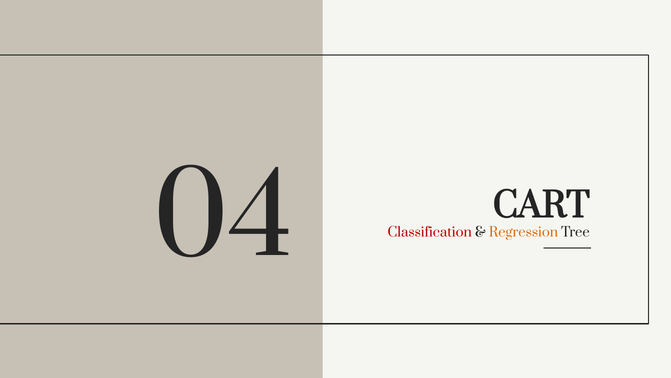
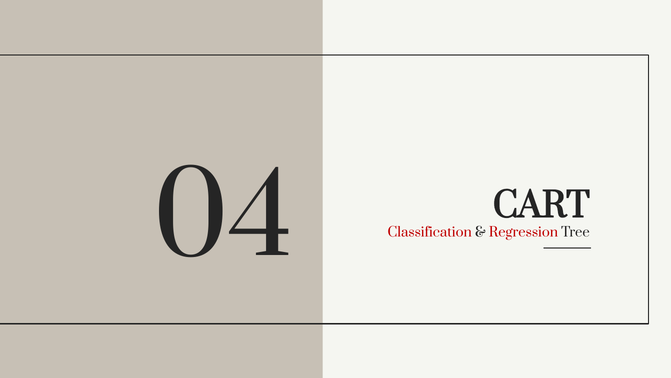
Regression colour: orange -> red
